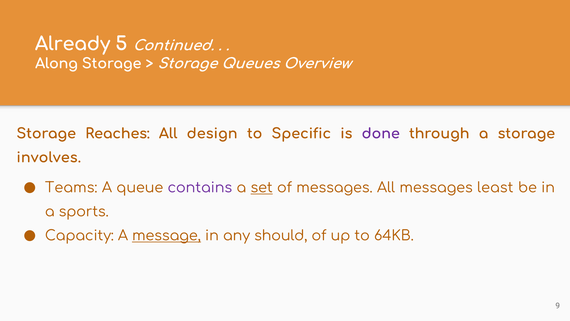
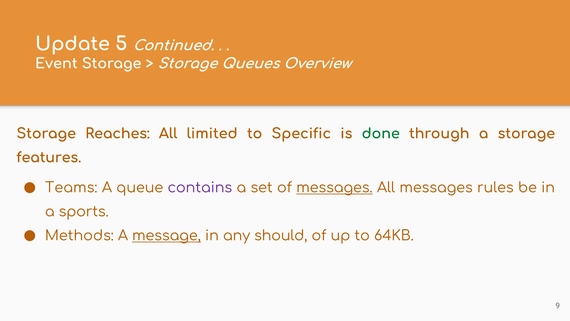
Already: Already -> Update
Along: Along -> Event
design: design -> limited
done colour: purple -> green
involves: involves -> features
set underline: present -> none
messages at (334, 188) underline: none -> present
least: least -> rules
Capacity: Capacity -> Methods
